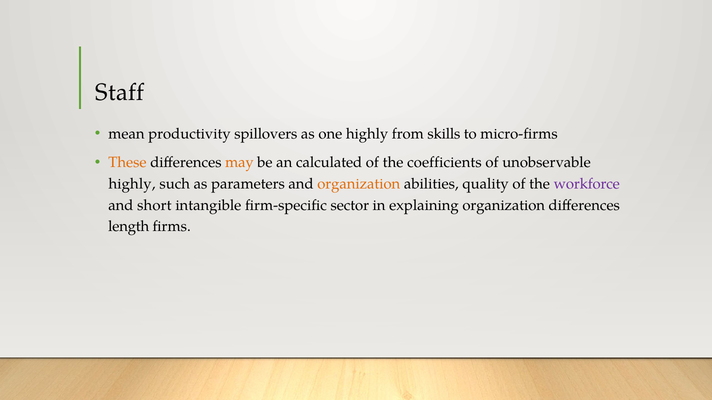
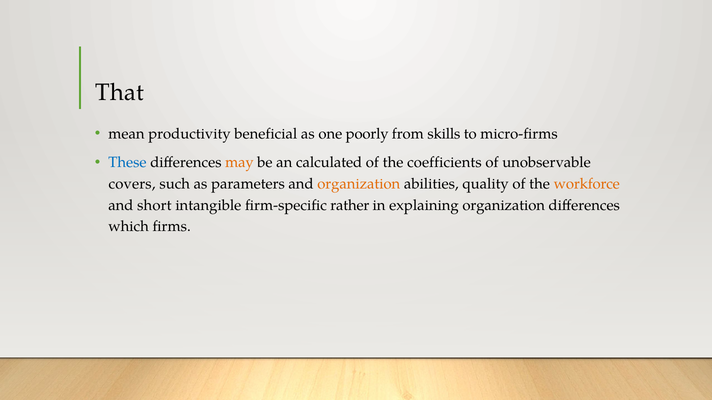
Staff: Staff -> That
spillovers: spillovers -> beneficial
one highly: highly -> poorly
These colour: orange -> blue
highly at (132, 184): highly -> covers
workforce colour: purple -> orange
sector: sector -> rather
length: length -> which
